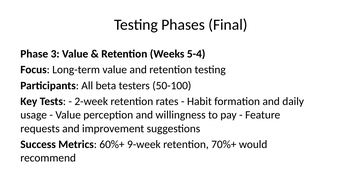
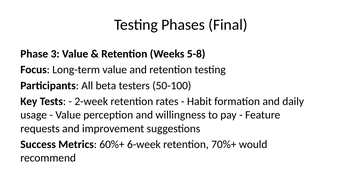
5-4: 5-4 -> 5-8
9-week: 9-week -> 6-week
